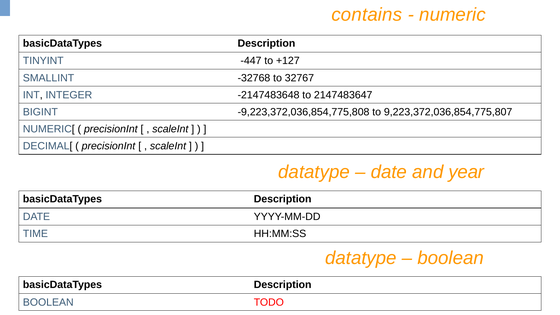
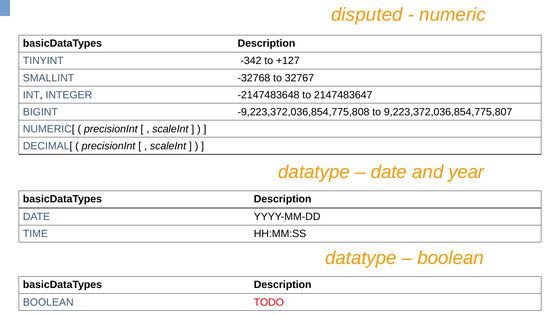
contains: contains -> disputed
-447: -447 -> -342
